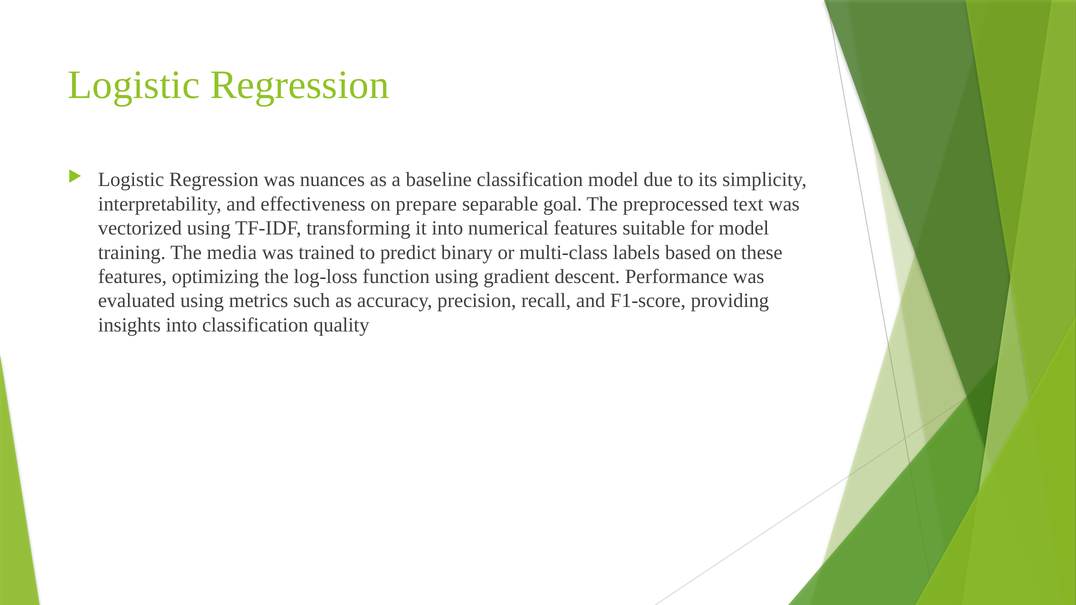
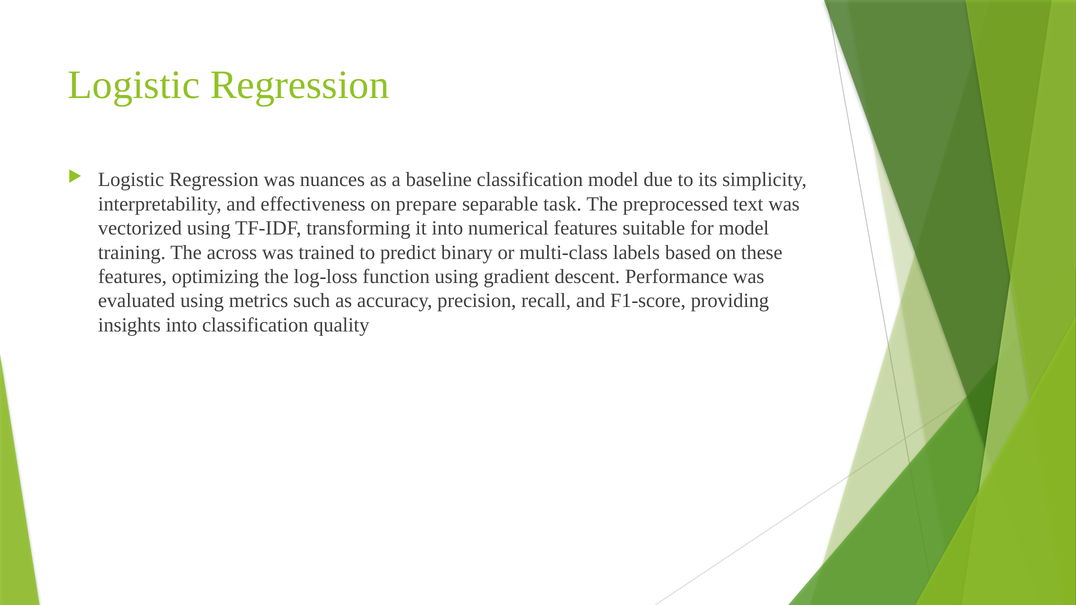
goal: goal -> task
media: media -> across
